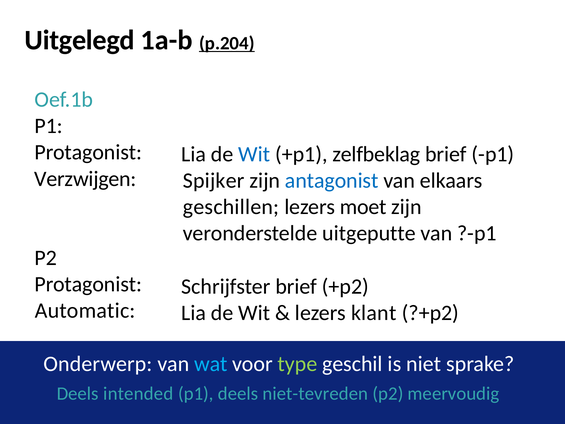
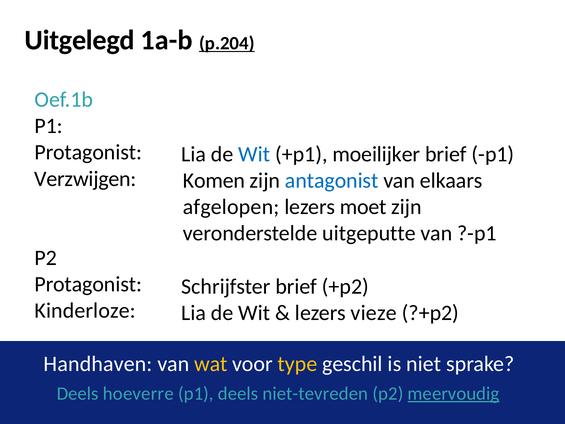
zelfbeklag: zelfbeklag -> moeilijker
Spijker: Spijker -> Komen
geschillen: geschillen -> afgelopen
Automatic: Automatic -> Kinderloze
klant: klant -> vieze
Onderwerp: Onderwerp -> Handhaven
wat colour: light blue -> yellow
type colour: light green -> yellow
intended: intended -> hoeverre
meervoudig underline: none -> present
